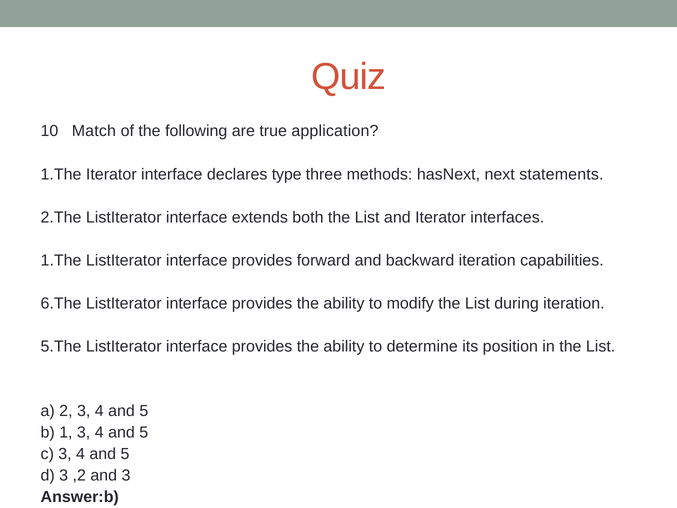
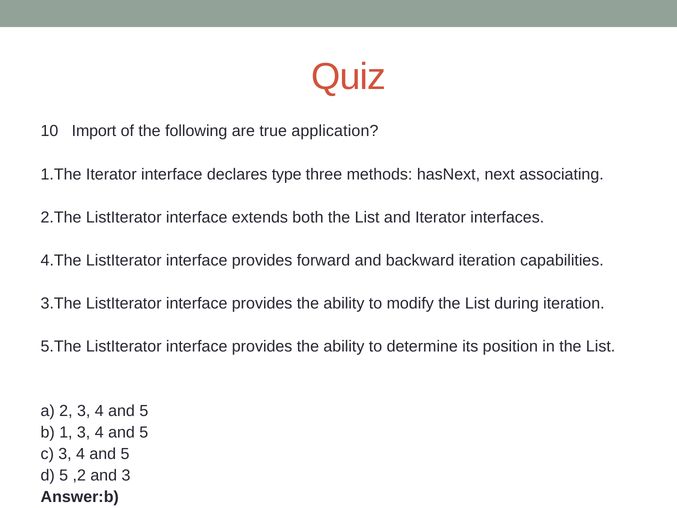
Match: Match -> Import
statements: statements -> associating
1.The at (61, 260): 1.The -> 4.The
6.The: 6.The -> 3.The
d 3: 3 -> 5
